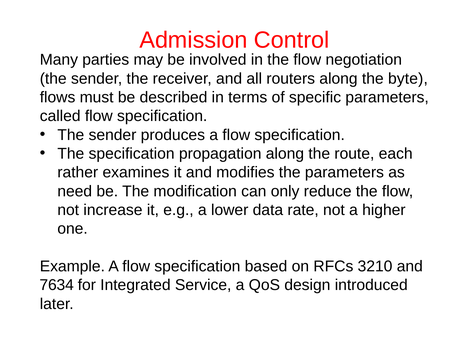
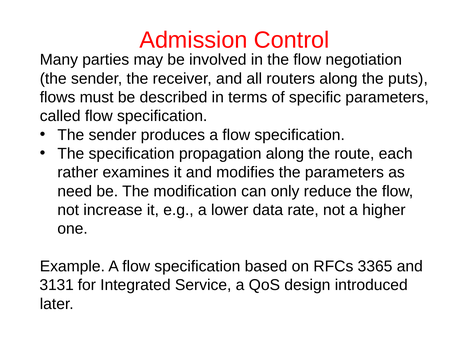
byte: byte -> puts
3210: 3210 -> 3365
7634: 7634 -> 3131
